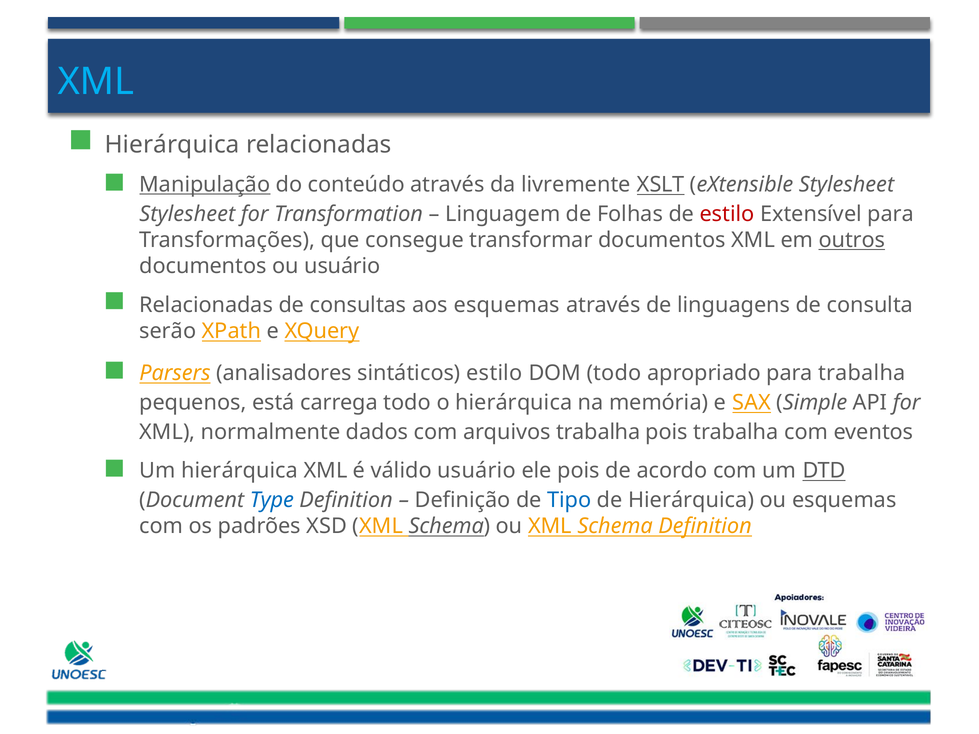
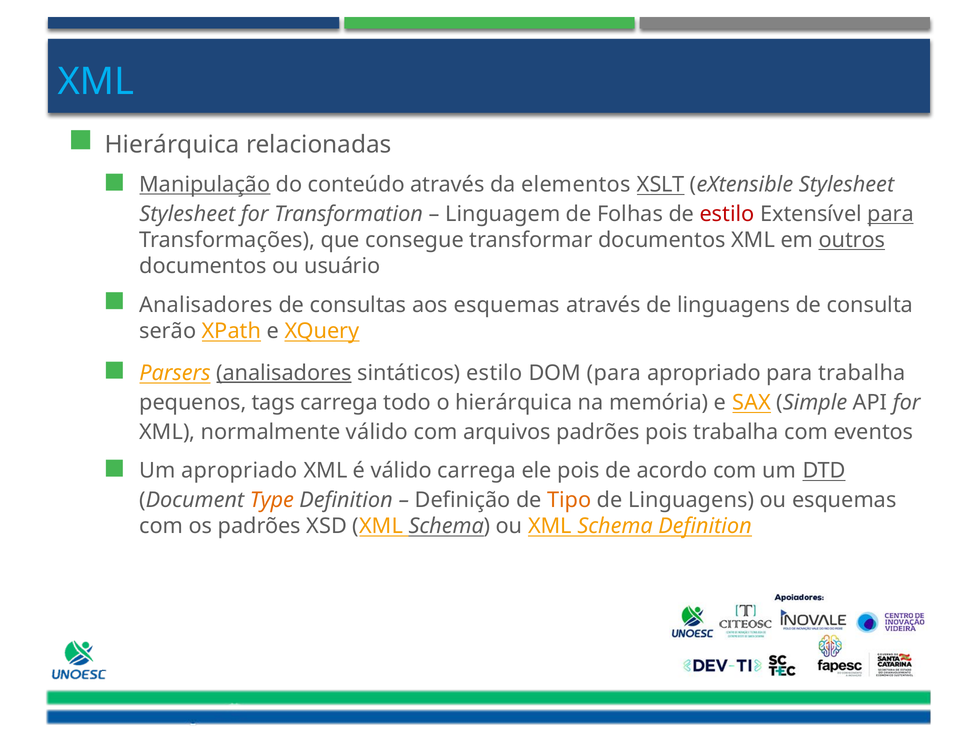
livremente: livremente -> elementos
para at (891, 214) underline: none -> present
Relacionadas at (206, 305): Relacionadas -> Analisadores
analisadores at (284, 373) underline: none -> present
DOM todo: todo -> para
está: está -> tags
normalmente dados: dados -> válido
arquivos trabalha: trabalha -> padrões
Um hierárquica: hierárquica -> apropriado
válido usuário: usuário -> carrega
Type colour: blue -> orange
Tipo colour: blue -> orange
Hierárquica at (691, 500): Hierárquica -> Linguagens
